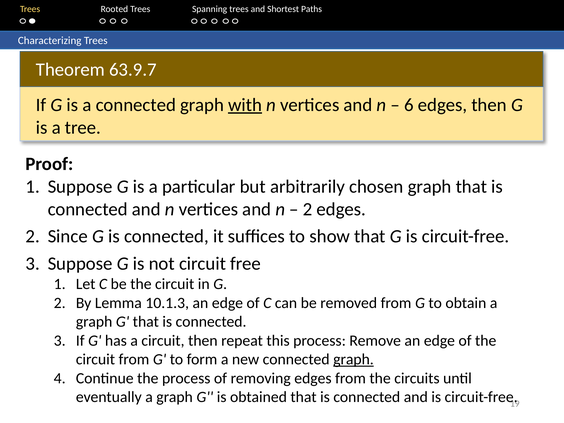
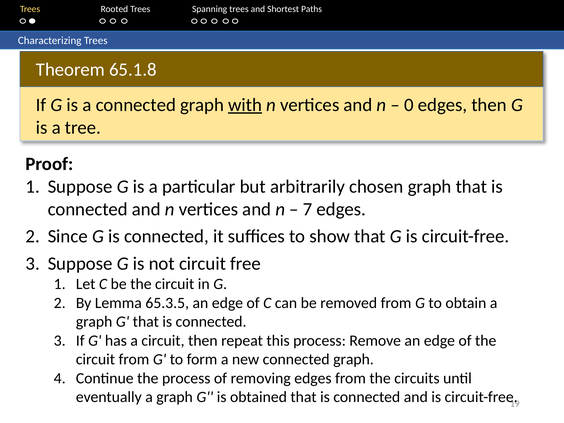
63.9.7: 63.9.7 -> 65.1.8
6: 6 -> 0
2 at (308, 209): 2 -> 7
10.1.3: 10.1.3 -> 65.3.5
graph at (353, 359) underline: present -> none
